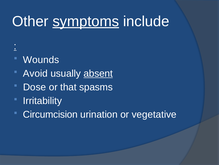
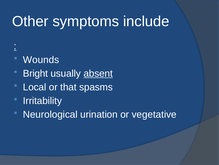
symptoms underline: present -> none
Avoid: Avoid -> Bright
Dose: Dose -> Local
Circumcision: Circumcision -> Neurological
